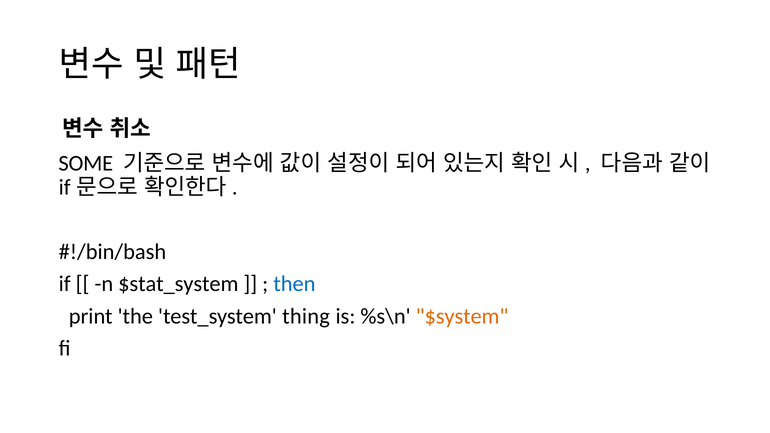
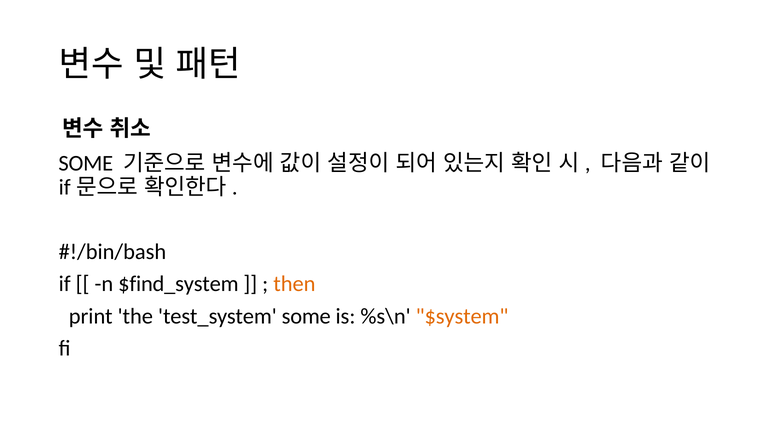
$stat_system: $stat_system -> $find_system
then colour: blue -> orange
test_system thing: thing -> some
